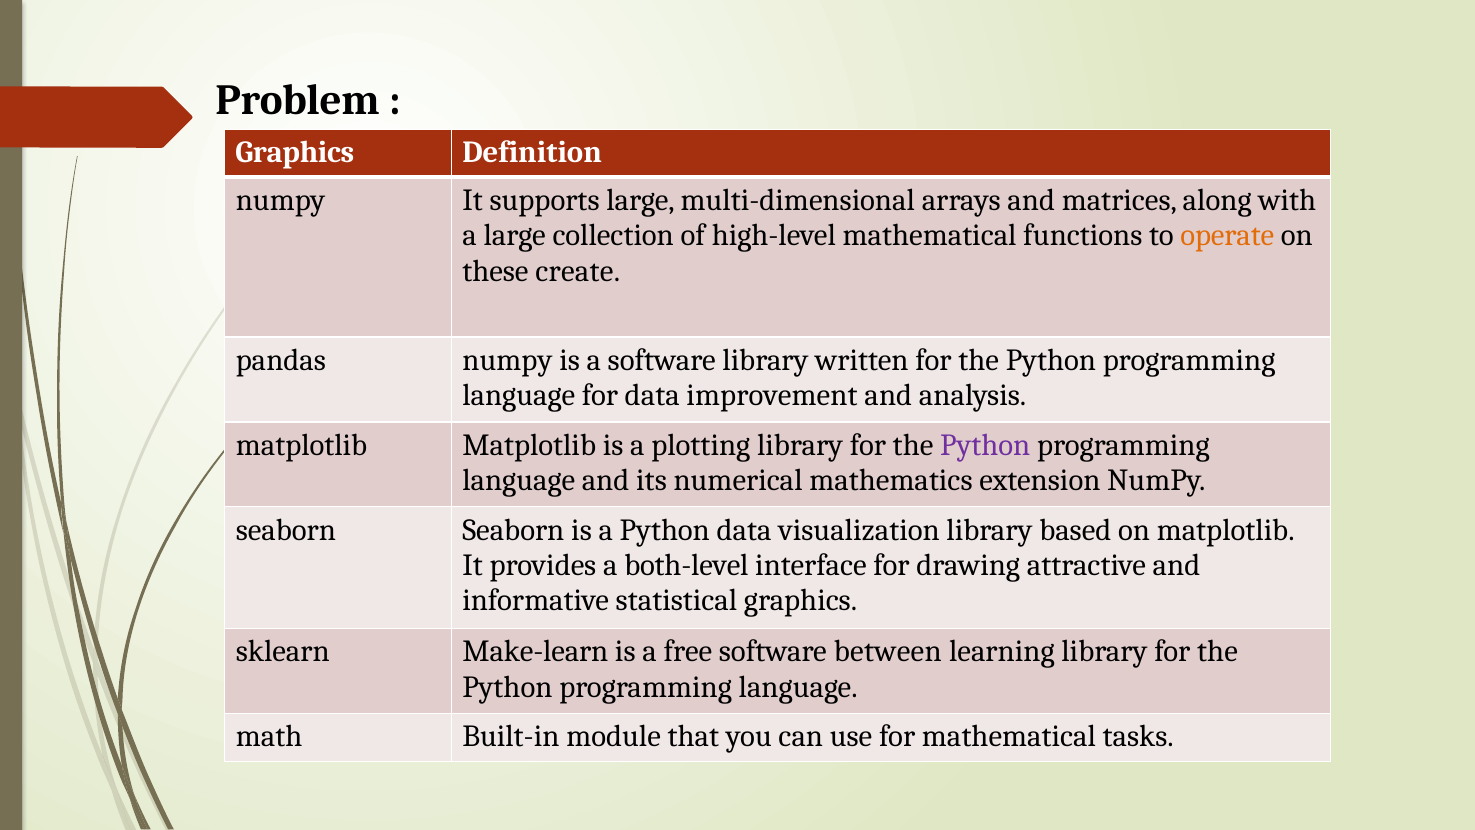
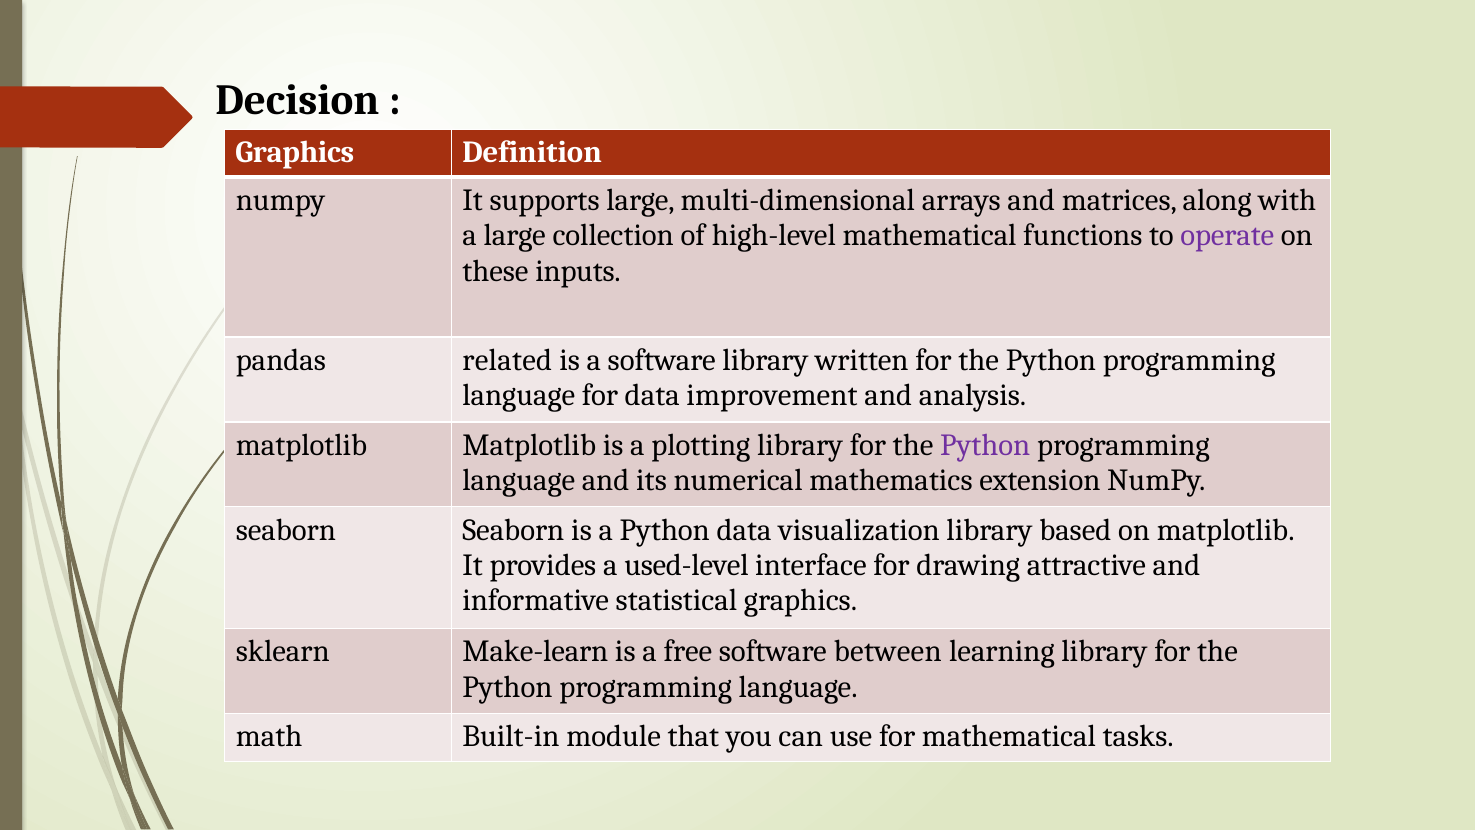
Problem: Problem -> Decision
operate colour: orange -> purple
create: create -> inputs
pandas numpy: numpy -> related
both-level: both-level -> used-level
